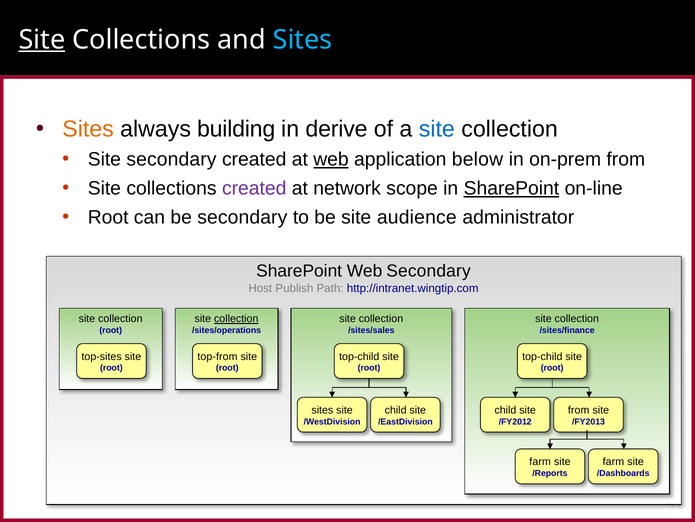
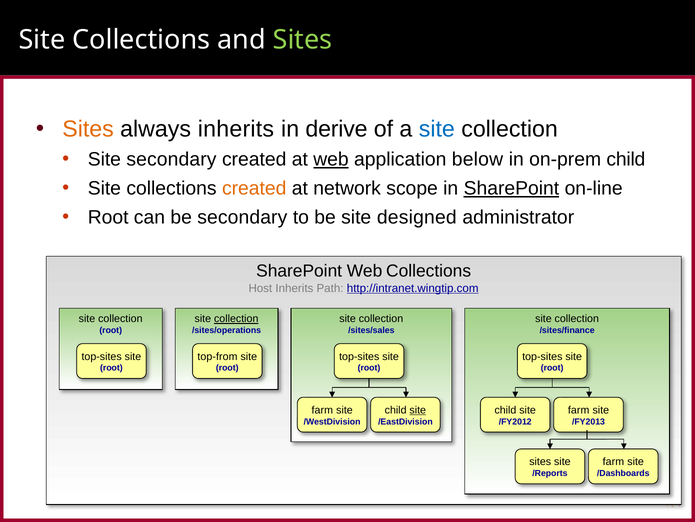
Site at (42, 40) underline: present -> none
Sites at (303, 40) colour: light blue -> light green
always building: building -> inherits
on-prem from: from -> child
created at (254, 188) colour: purple -> orange
audience: audience -> designed
Web Secondary: Secondary -> Collections
Host Publish: Publish -> Inherits
http://intranet.wingtip.com underline: none -> present
top-child at (359, 356): top-child -> top-sites
top-child at (542, 356): top-child -> top-sites
sites at (322, 410): sites -> farm
site at (418, 410) underline: none -> present
from at (579, 410): from -> farm
farm at (540, 461): farm -> sites
